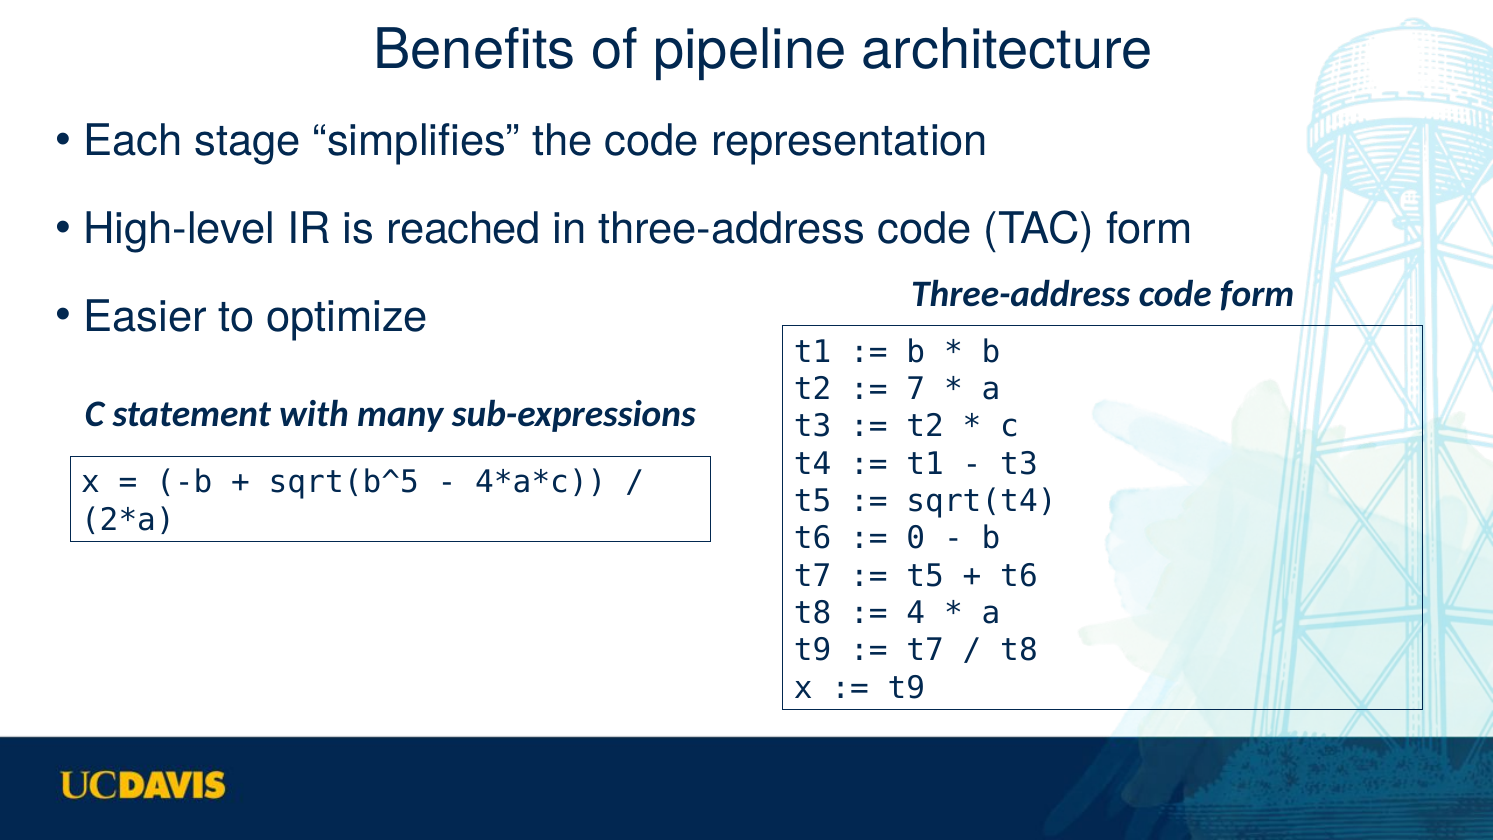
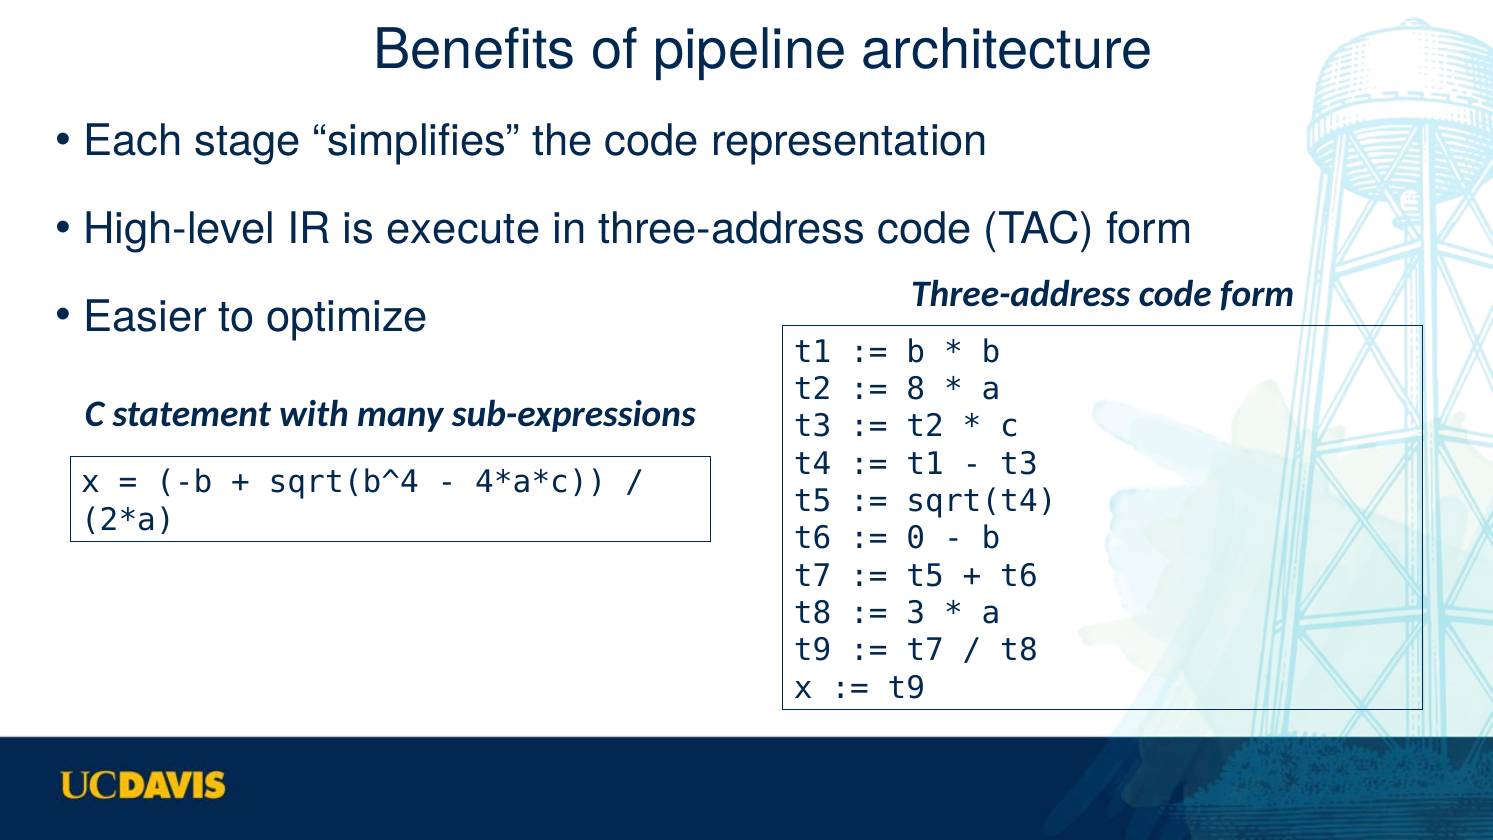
reached: reached -> execute
7: 7 -> 8
sqrt(b^5: sqrt(b^5 -> sqrt(b^4
4: 4 -> 3
